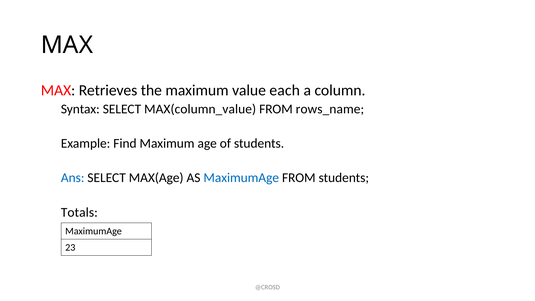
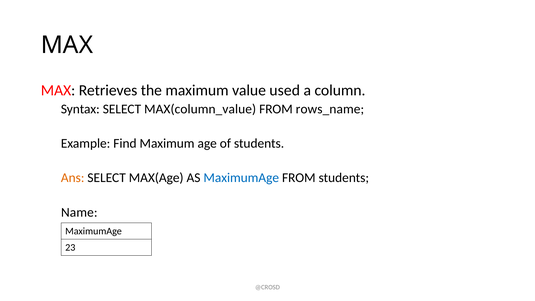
each: each -> used
Ans colour: blue -> orange
Totals: Totals -> Name
